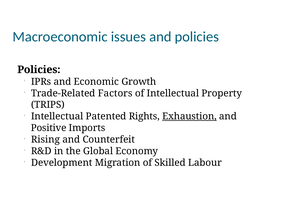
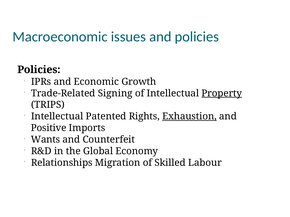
Factors: Factors -> Signing
Property underline: none -> present
Rising: Rising -> Wants
Development: Development -> Relationships
